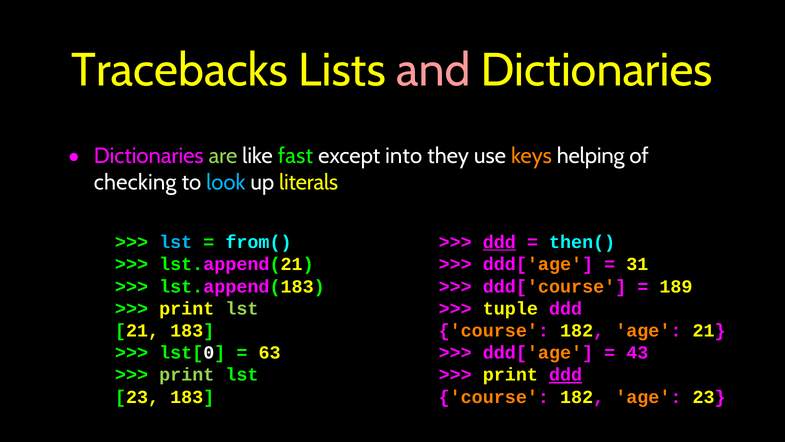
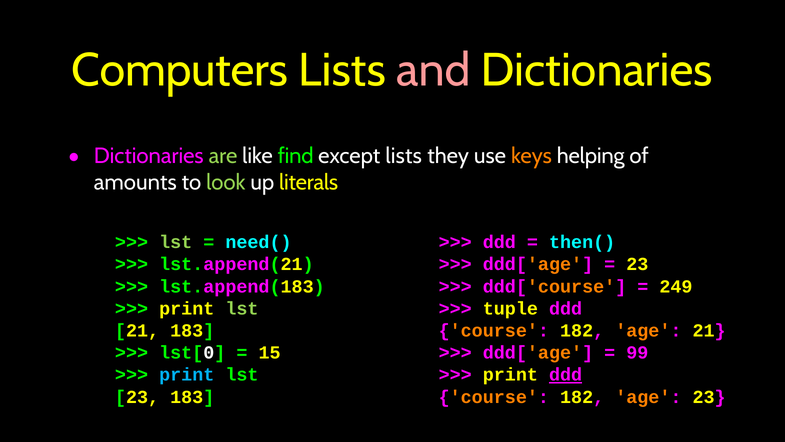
Tracebacks: Tracebacks -> Computers
fast: fast -> find
except into: into -> lists
checking: checking -> amounts
look colour: light blue -> light green
lst at (176, 242) colour: light blue -> light green
from(: from( -> need(
ddd at (499, 242) underline: present -> none
31 at (637, 264): 31 -> 23
189: 189 -> 249
63: 63 -> 15
43: 43 -> 99
print at (187, 374) colour: light green -> light blue
